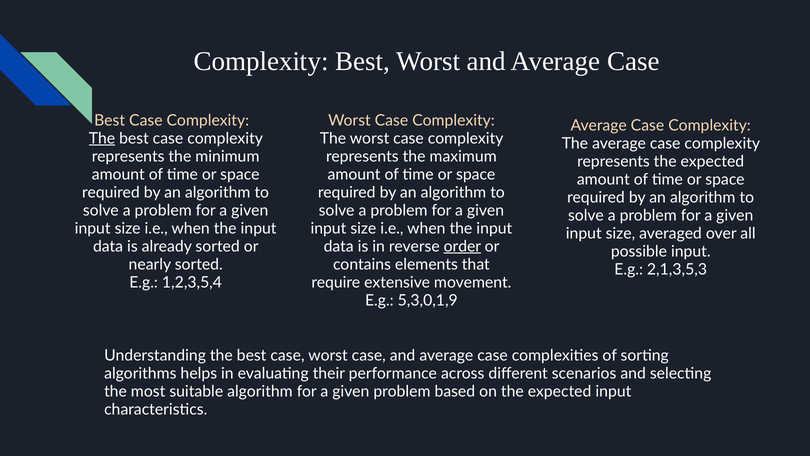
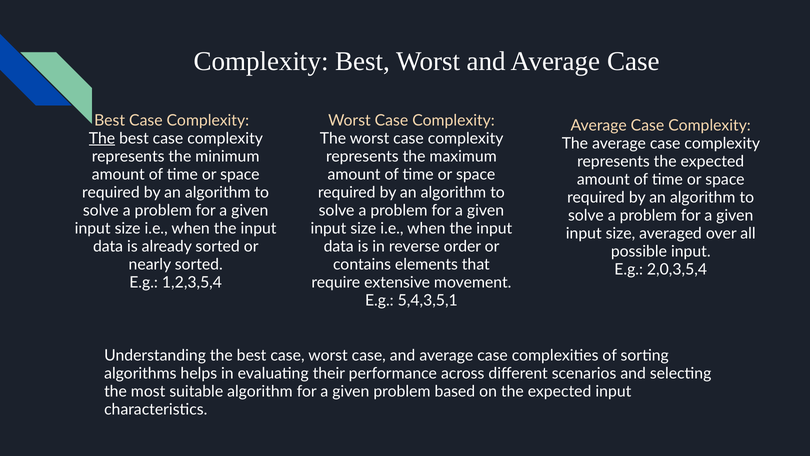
order underline: present -> none
2,1,3,5,3: 2,1,3,5,3 -> 2,0,3,5,4
5,3,0,1,9: 5,3,0,1,9 -> 5,4,3,5,1
